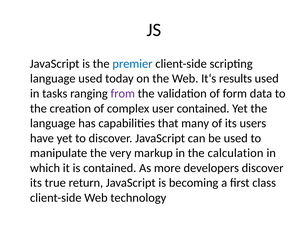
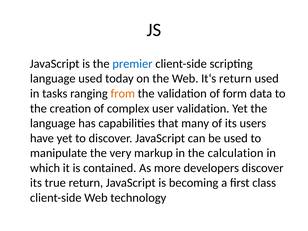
It‘s results: results -> return
from colour: purple -> orange
user contained: contained -> validation
